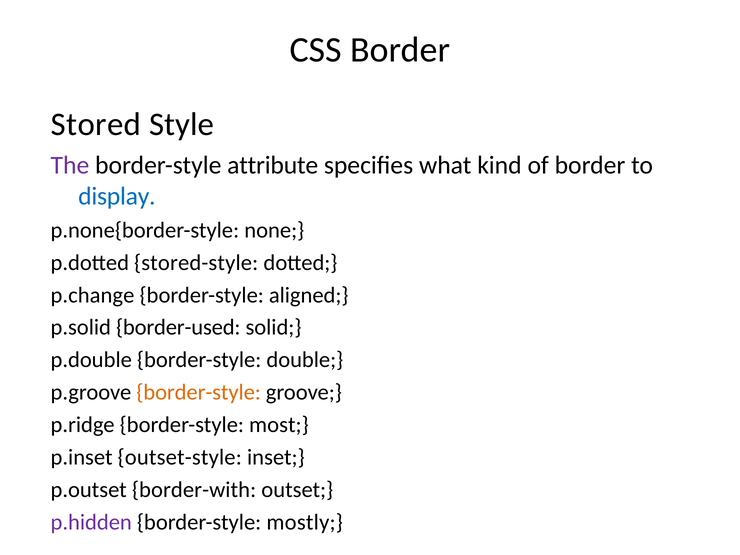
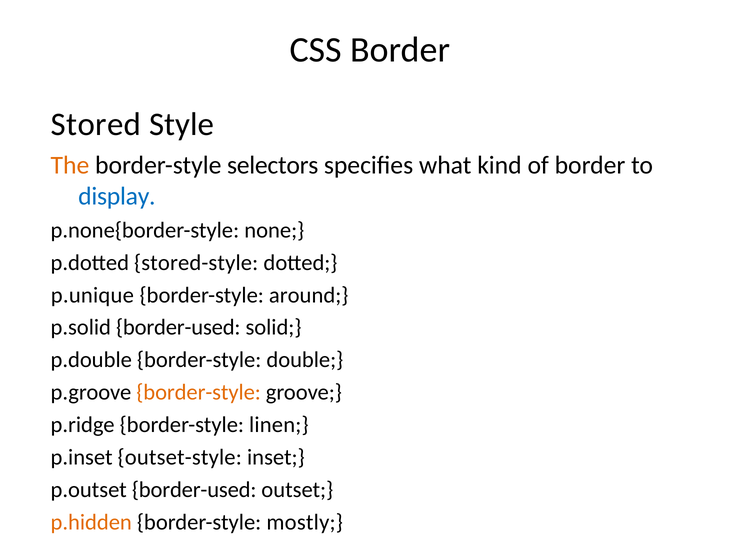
The colour: purple -> orange
attribute: attribute -> selectors
p.change: p.change -> p.unique
aligned: aligned -> around
most: most -> linen
p.outset border-with: border-with -> border-used
p.hidden colour: purple -> orange
